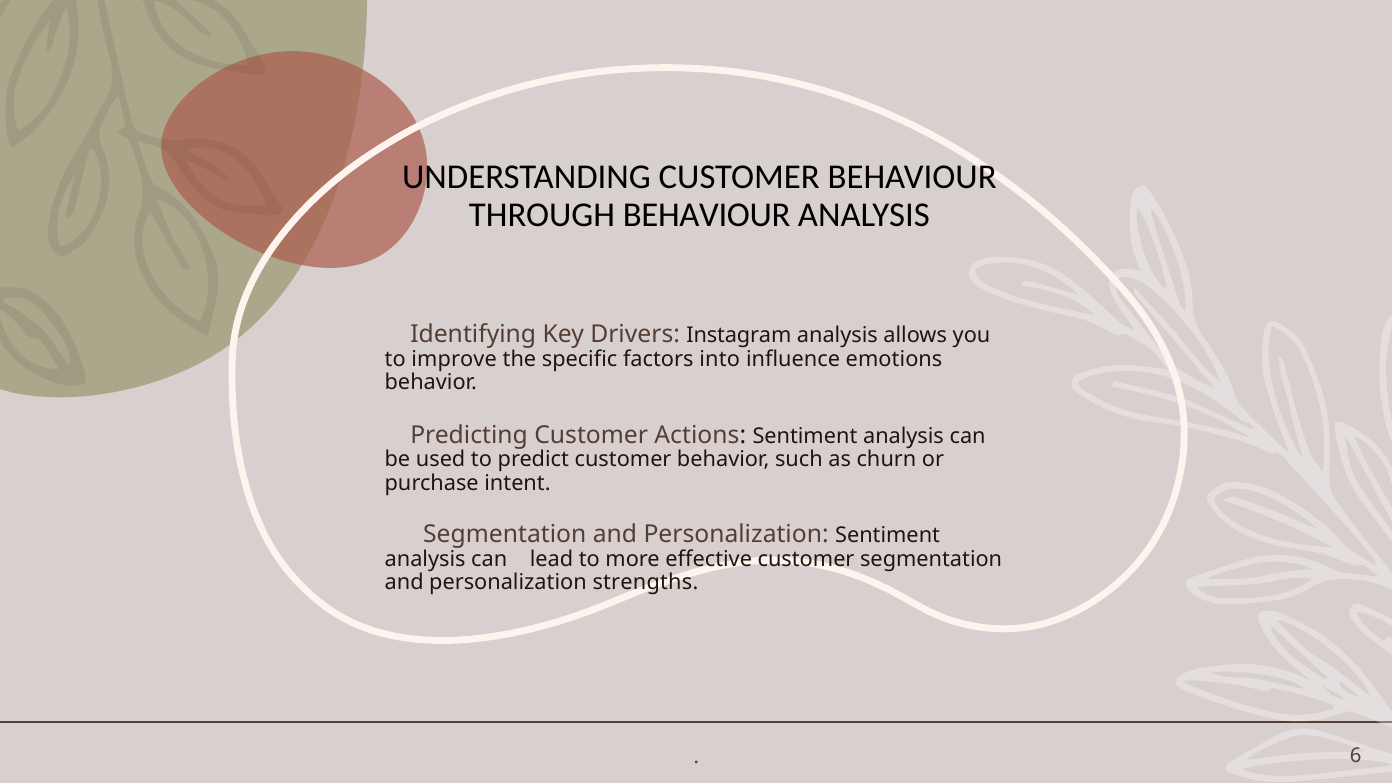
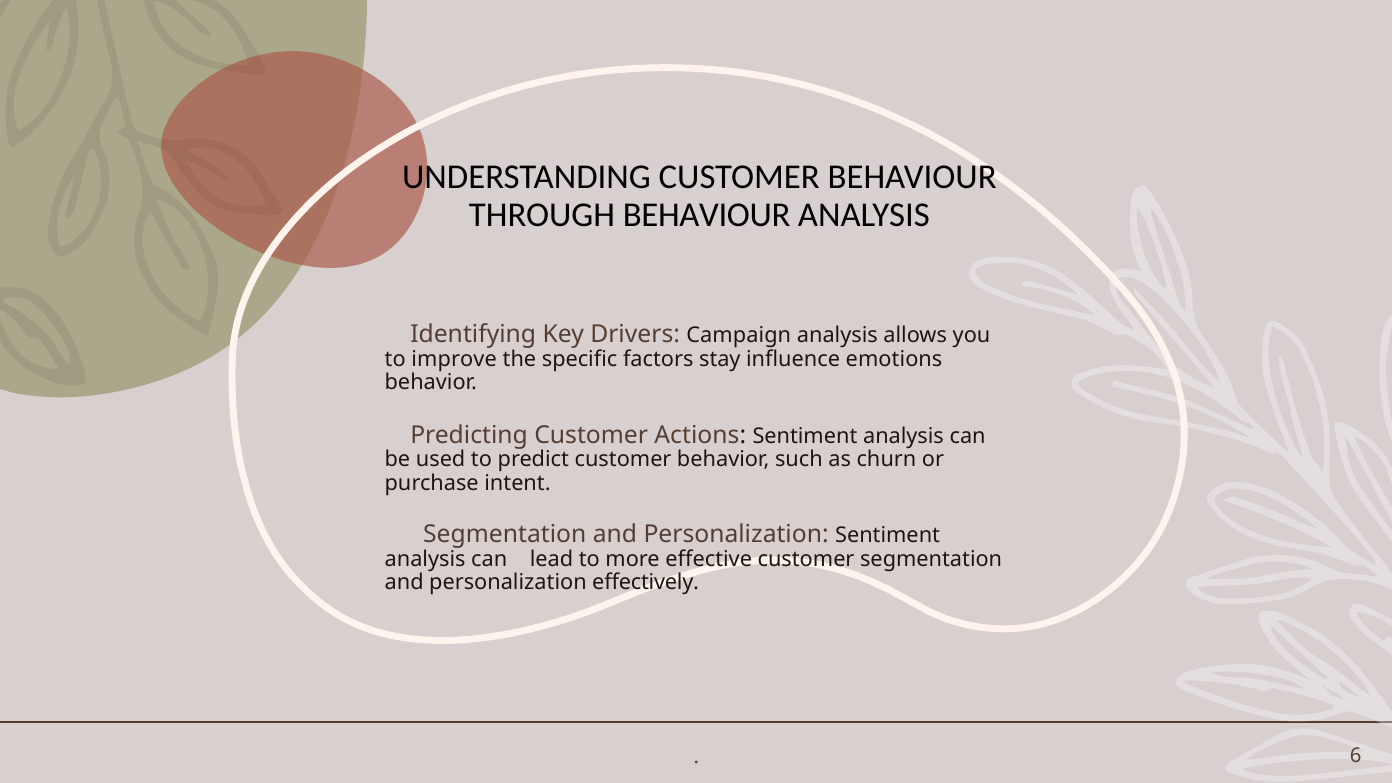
Instagram: Instagram -> Campaign
into: into -> stay
strengths: strengths -> effectively
